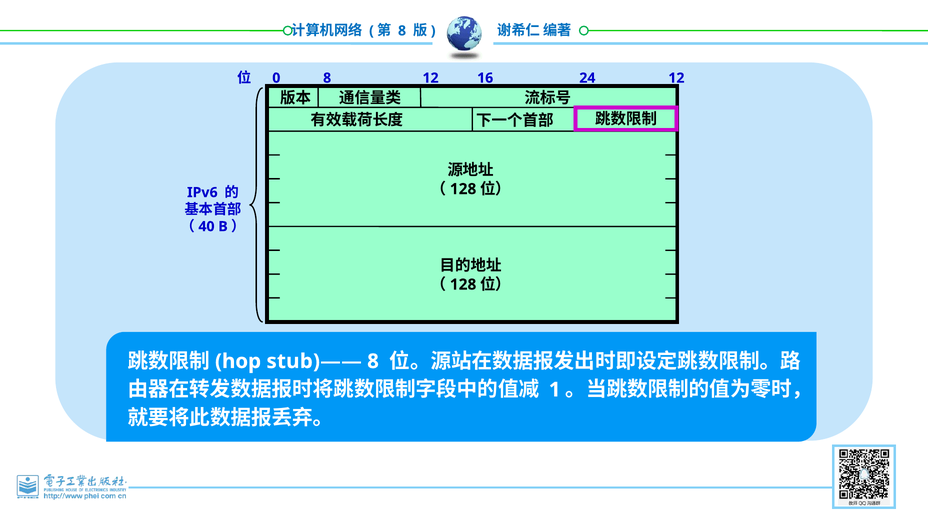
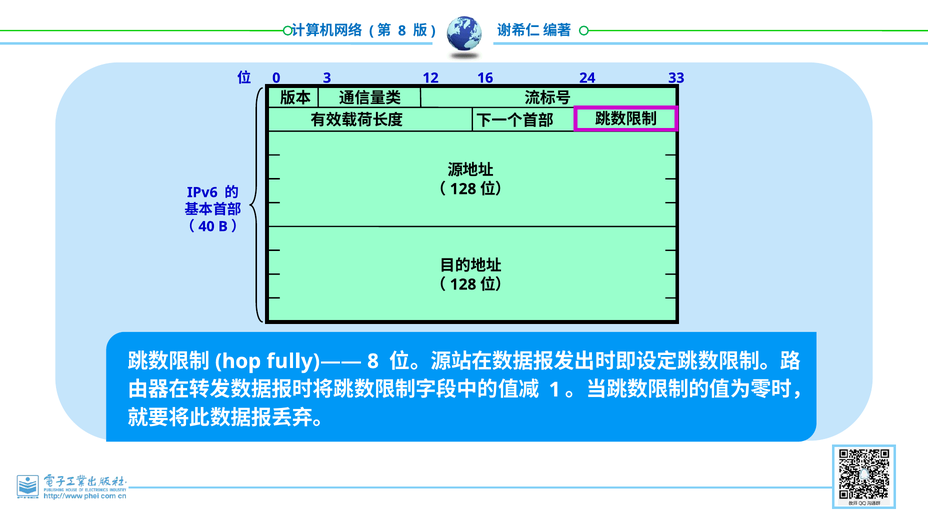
0 8: 8 -> 3
16 12: 12 -> 33
stub)——: stub)—— -> fully)——
